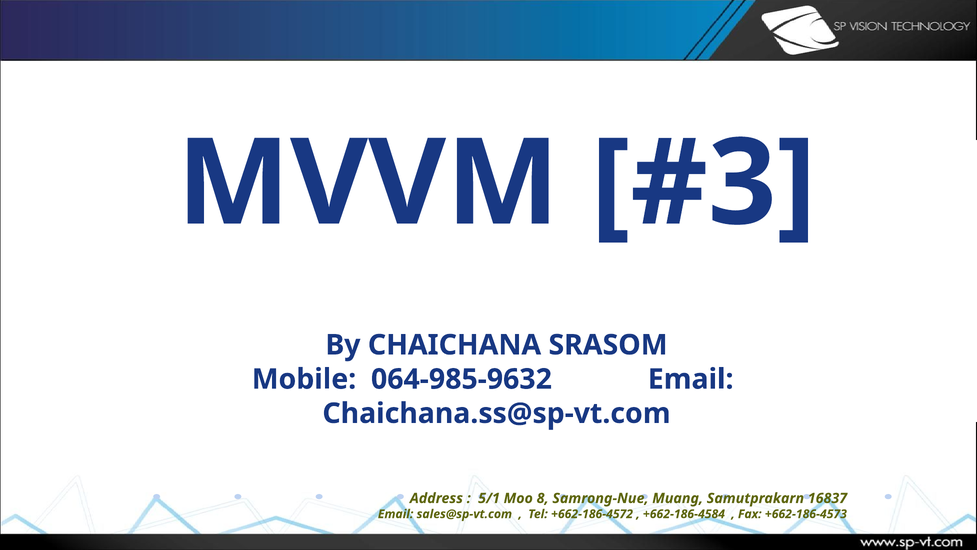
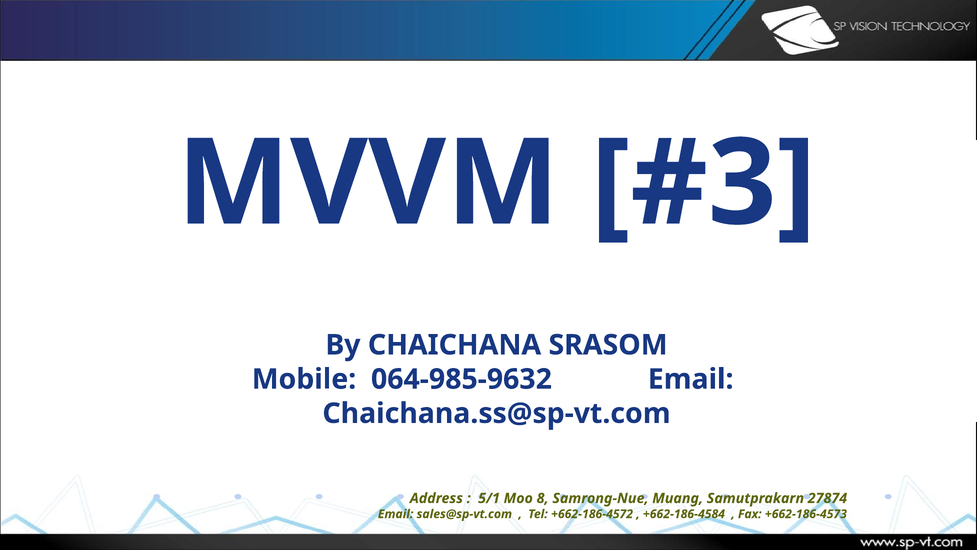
16837: 16837 -> 27874
